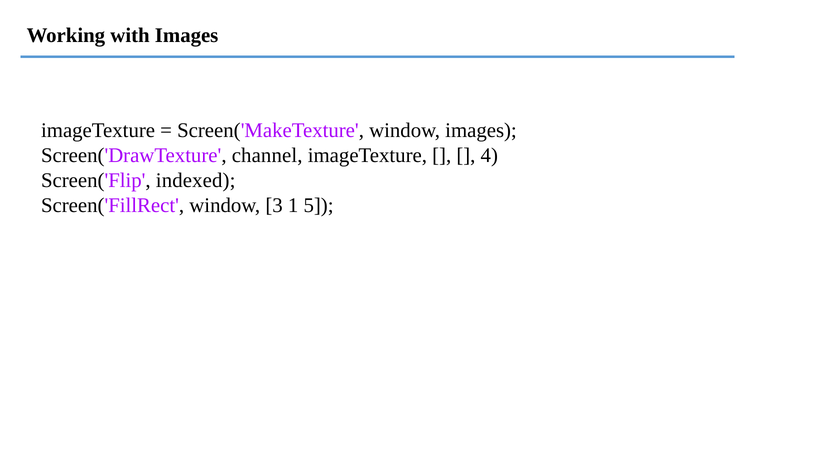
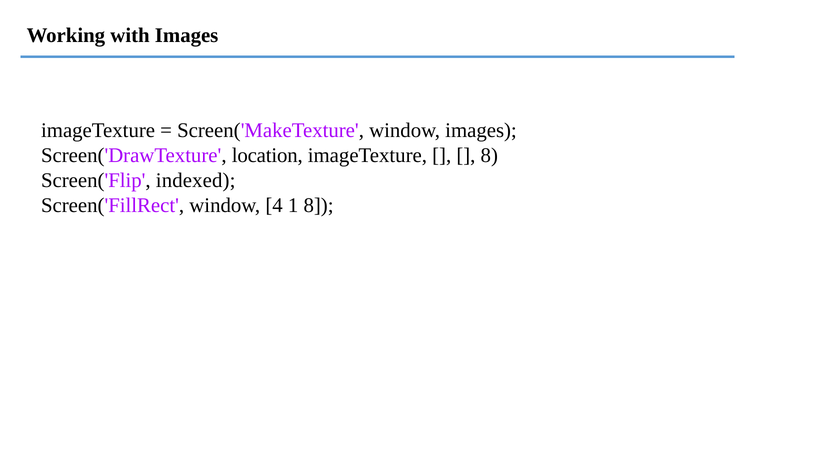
channel: channel -> location
4 at (489, 155): 4 -> 8
3: 3 -> 4
1 5: 5 -> 8
